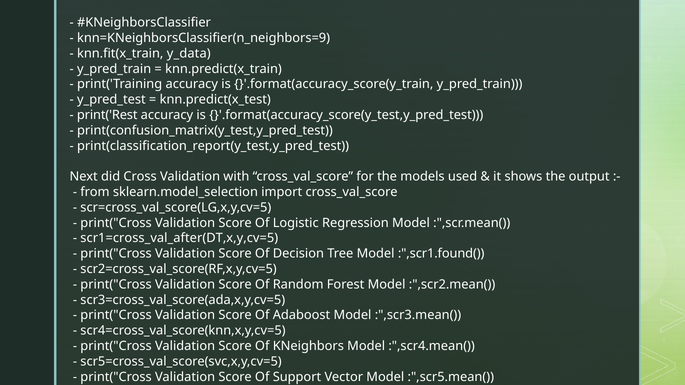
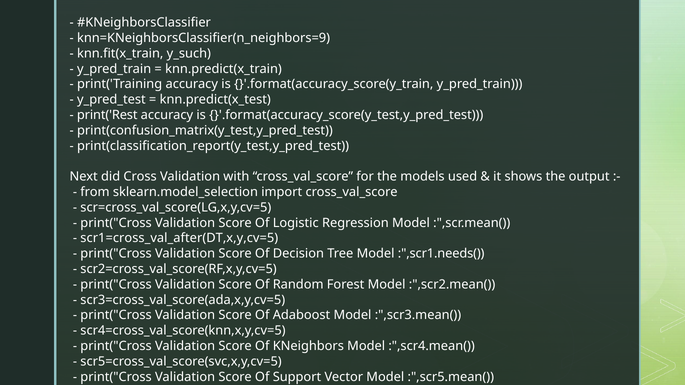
y_data: y_data -> y_such
:",scr1.found(: :",scr1.found( -> :",scr1.needs(
